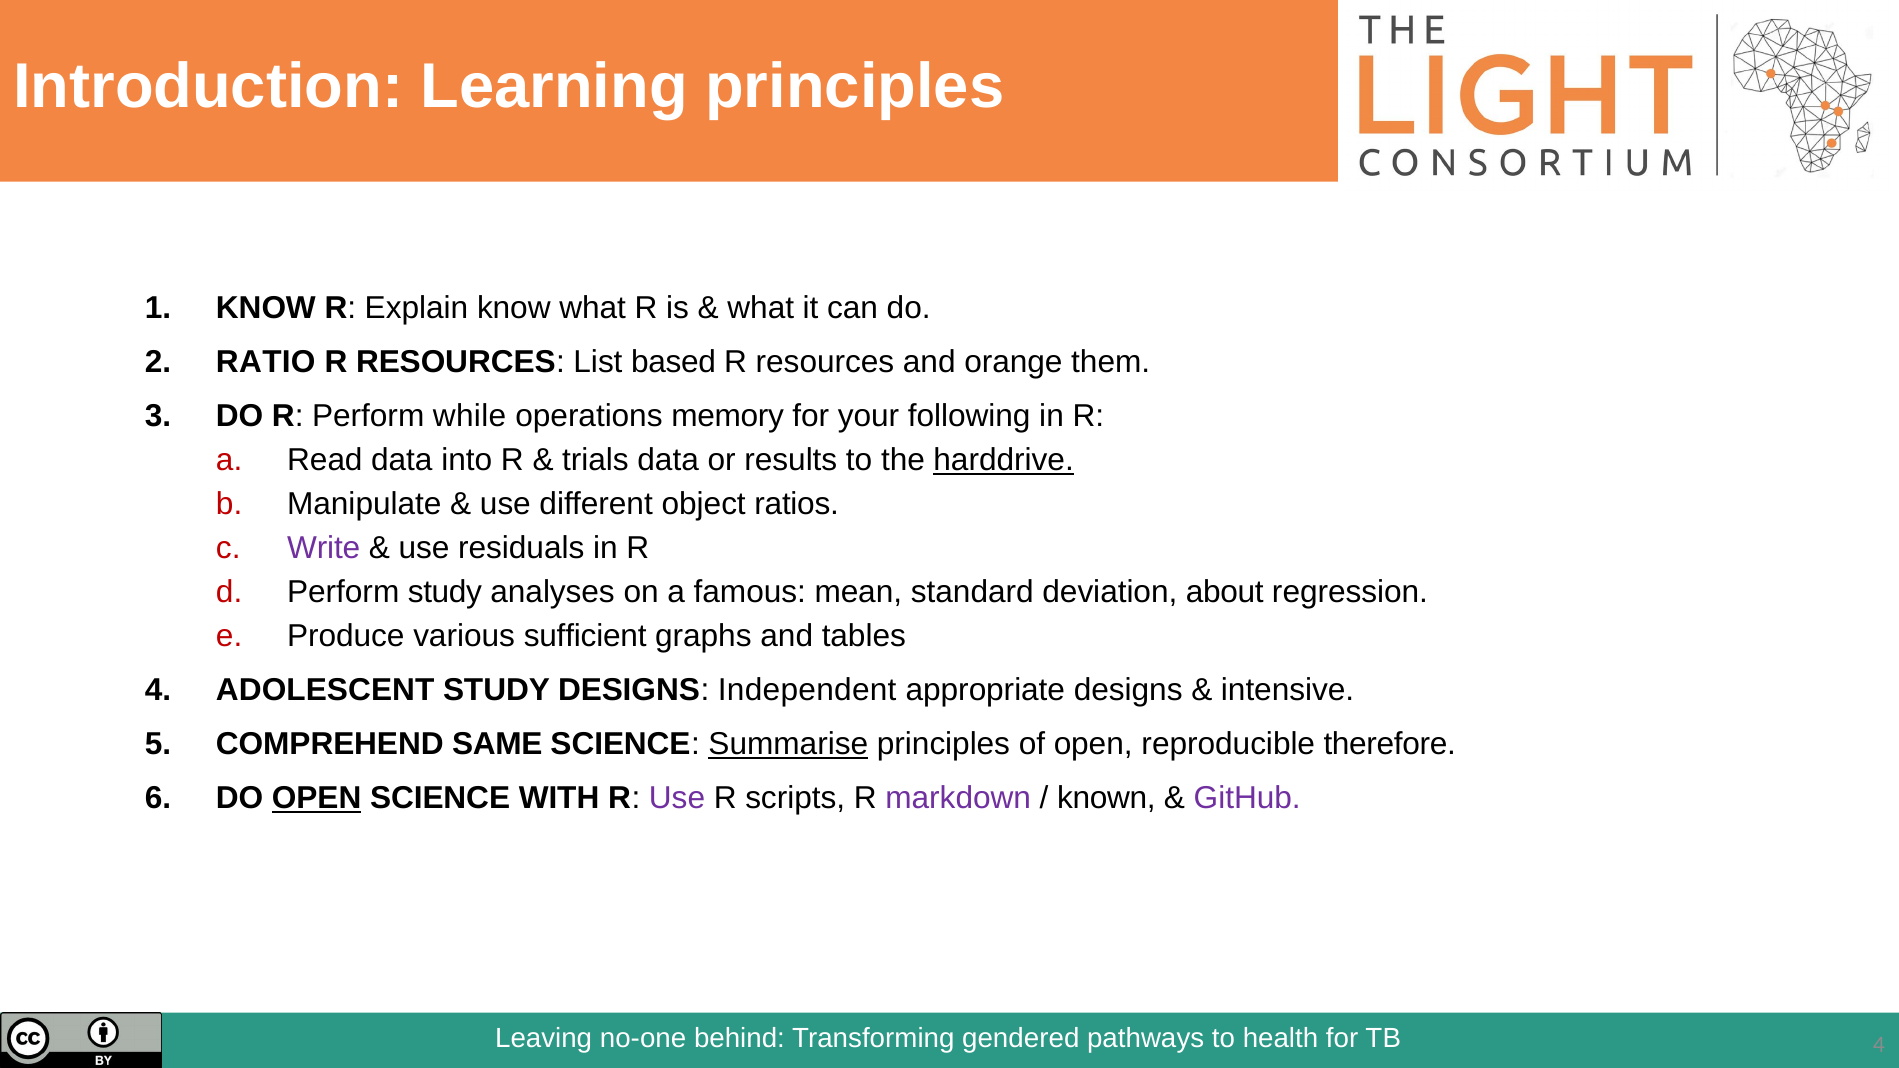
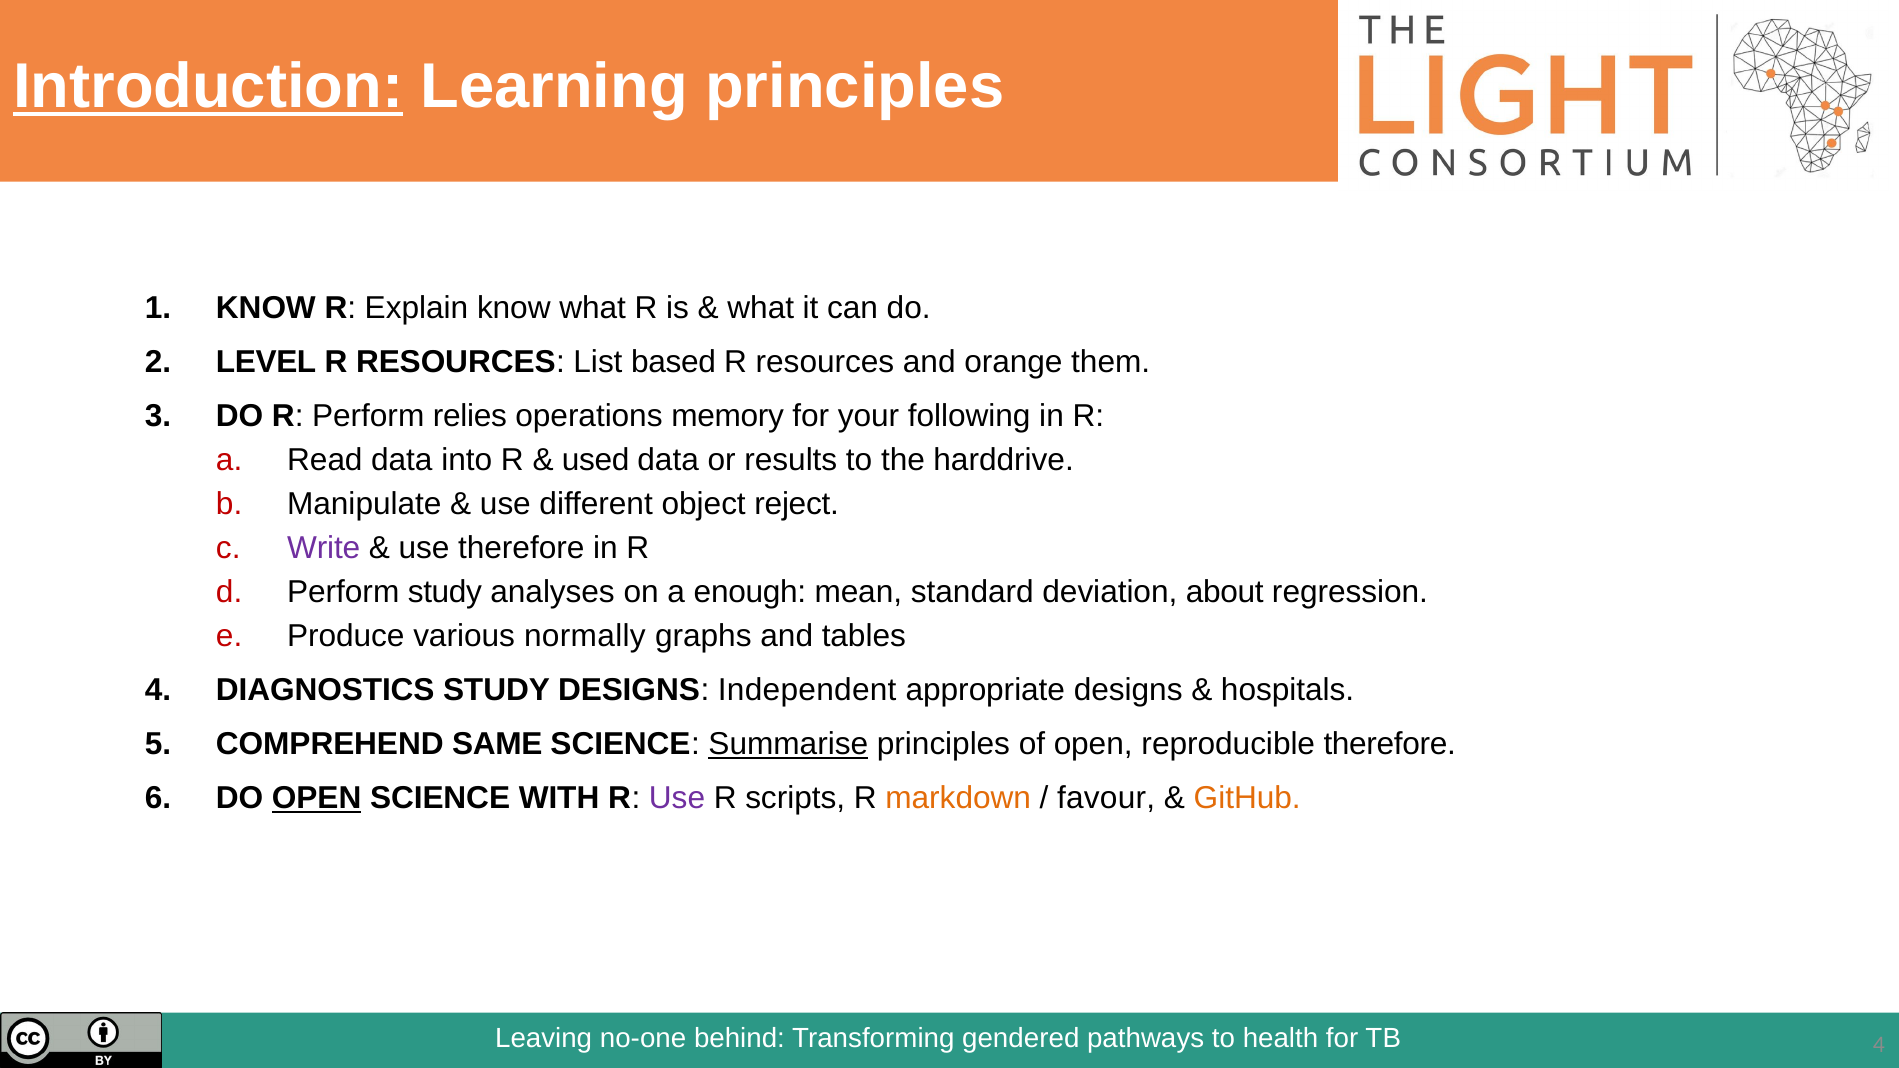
Introduction underline: none -> present
RATIO: RATIO -> LEVEL
while: while -> relies
trials: trials -> used
harddrive underline: present -> none
ratios: ratios -> reject
use residuals: residuals -> therefore
famous: famous -> enough
sufficient: sufficient -> normally
ADOLESCENT: ADOLESCENT -> DIAGNOSTICS
intensive: intensive -> hospitals
markdown colour: purple -> orange
known: known -> favour
GitHub colour: purple -> orange
